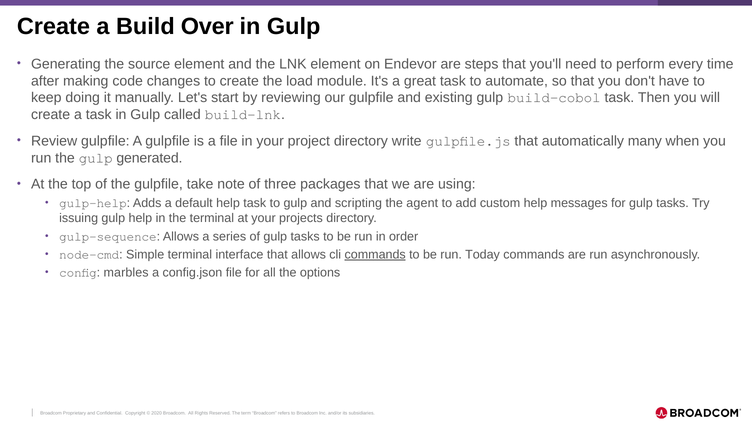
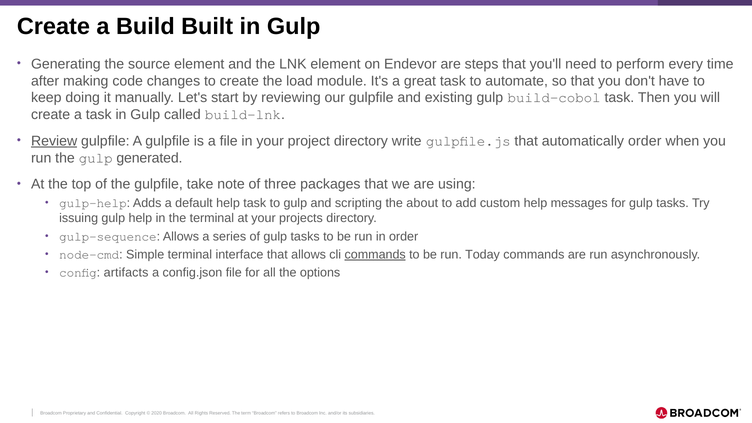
Over: Over -> Built
Review underline: none -> present
automatically many: many -> order
agent: agent -> about
marbles: marbles -> artifacts
